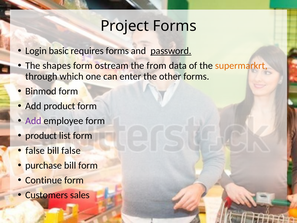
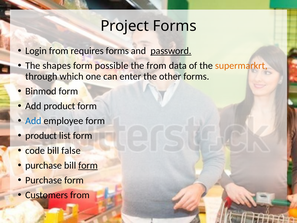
Login basic: basic -> from
ostream: ostream -> possible
Add at (33, 121) colour: purple -> blue
false at (35, 150): false -> code
form at (88, 165) underline: none -> present
Continue at (44, 180): Continue -> Purchase
Customers sales: sales -> from
